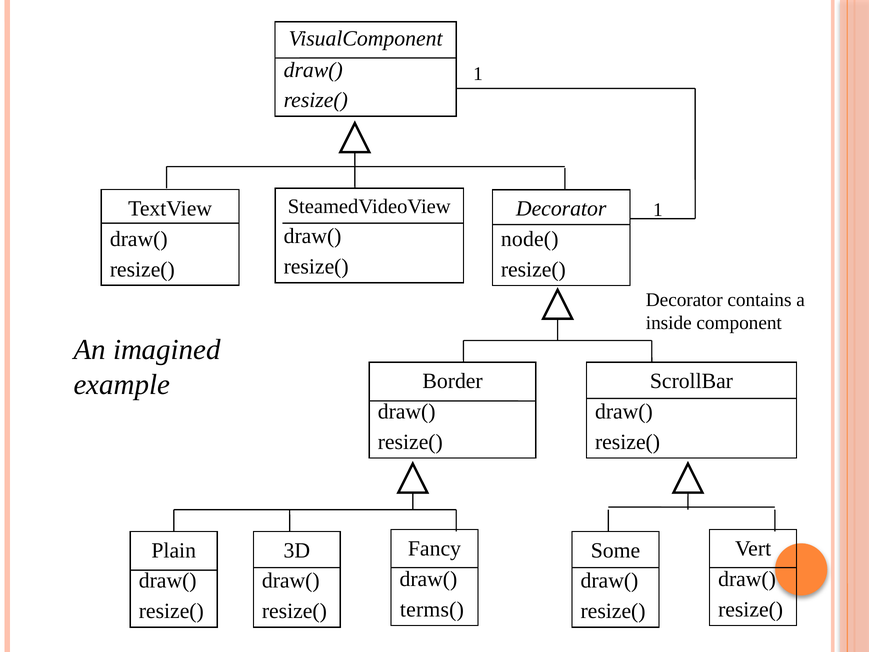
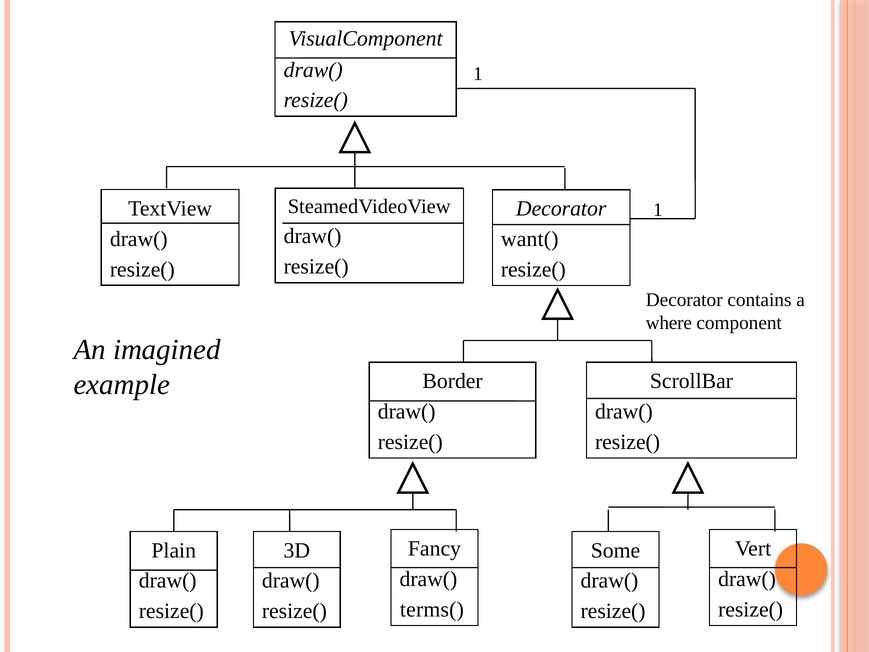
node(: node( -> want(
inside: inside -> where
